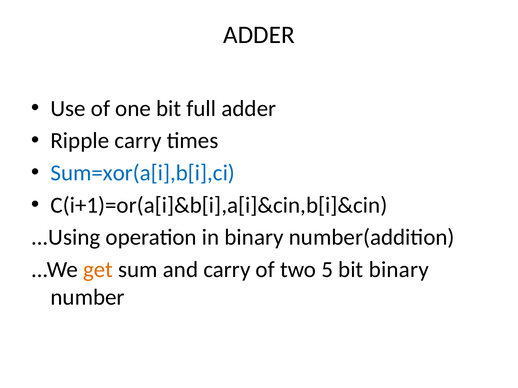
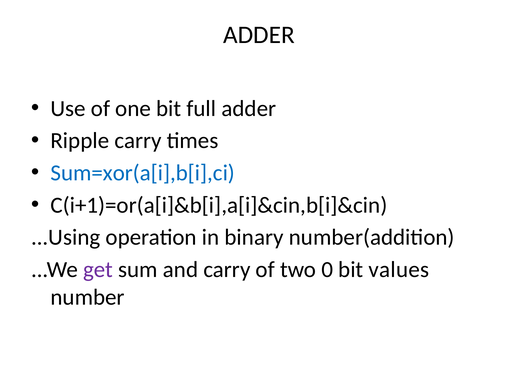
get colour: orange -> purple
5: 5 -> 0
bit binary: binary -> values
